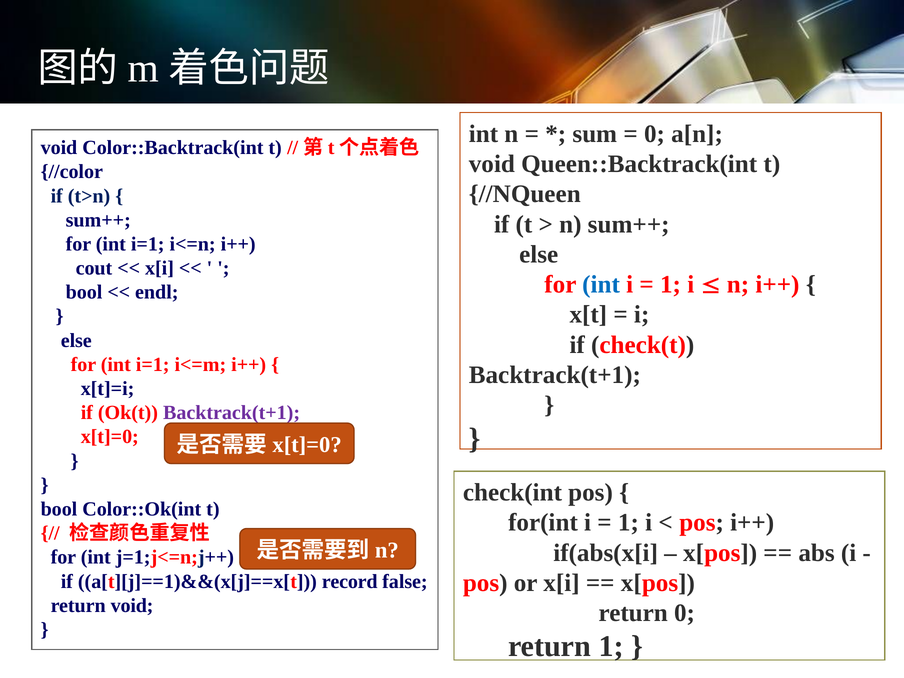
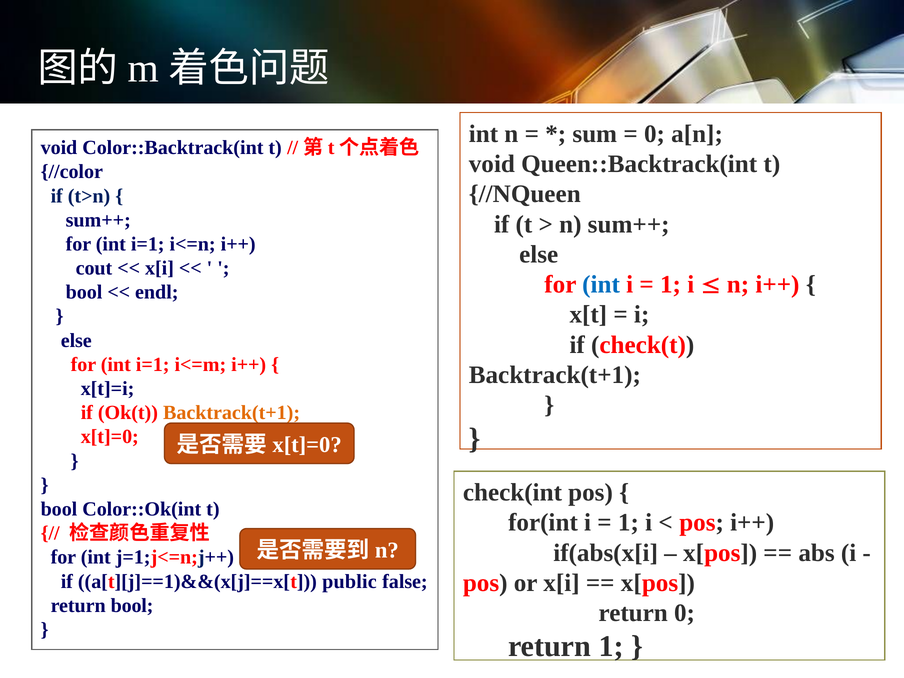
Backtrack(t+1 at (232, 413) colour: purple -> orange
record: record -> public
return void: void -> bool
